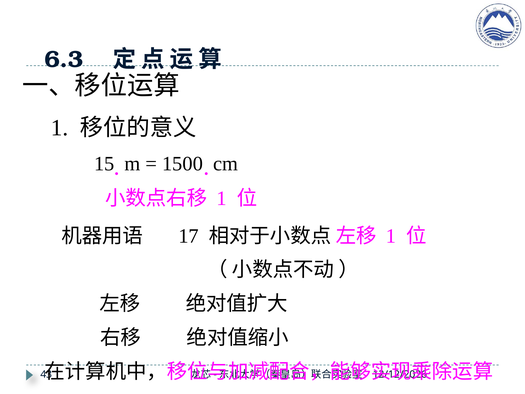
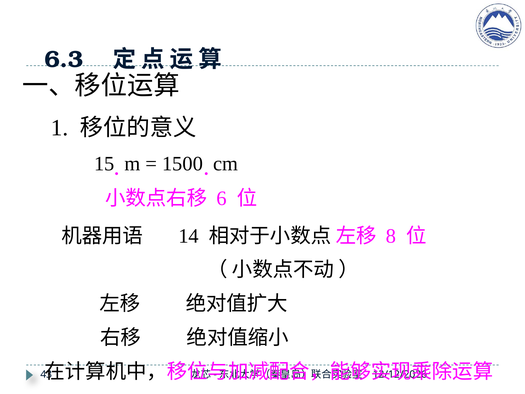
1 at (222, 198): 1 -> 6
17: 17 -> 14
1 at (391, 236): 1 -> 8
